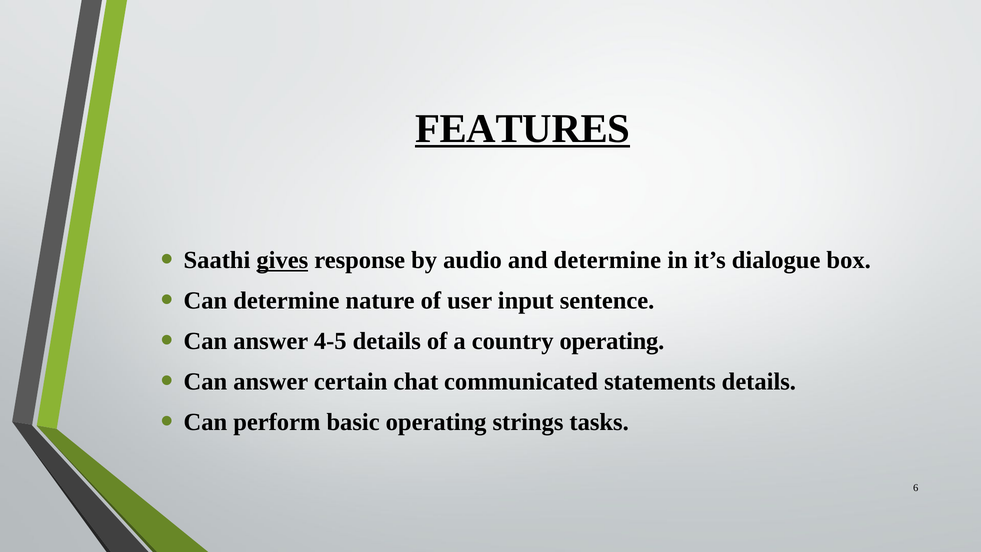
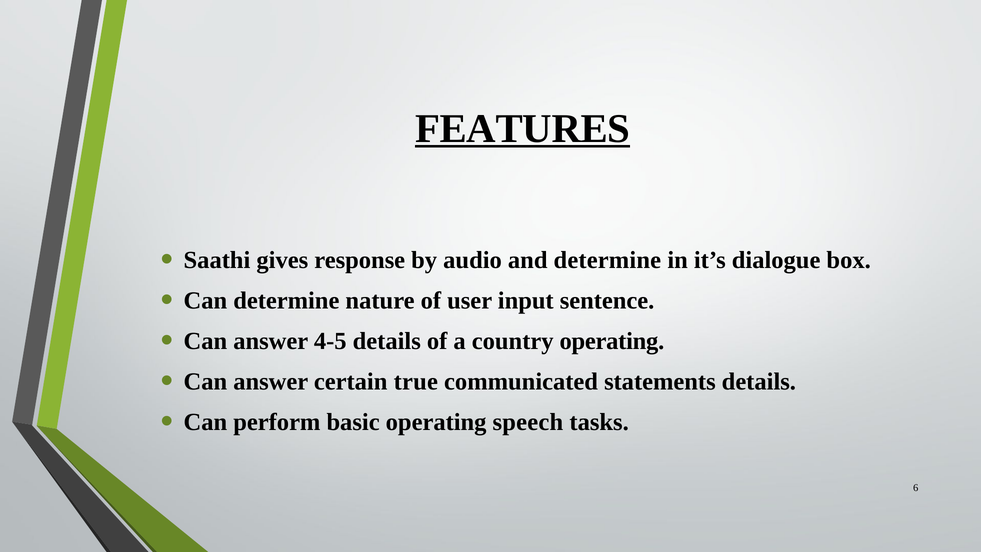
gives underline: present -> none
chat: chat -> true
strings: strings -> speech
